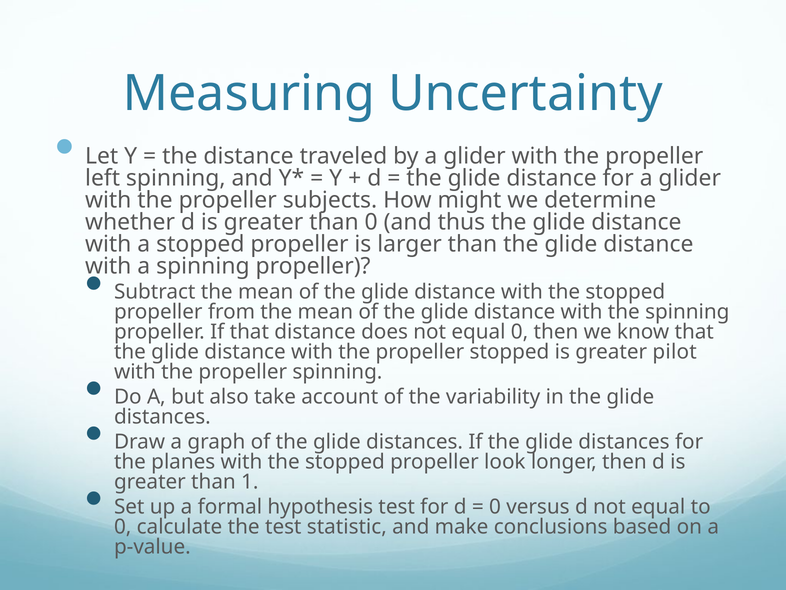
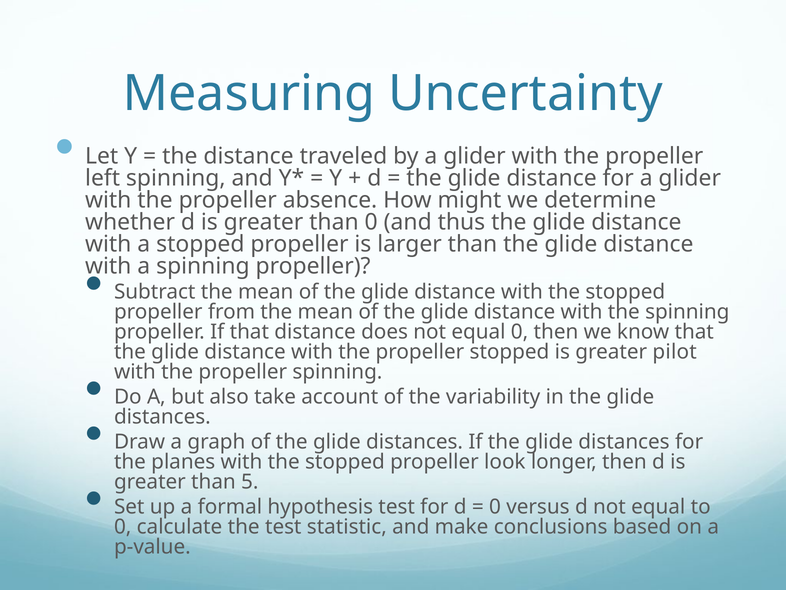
subjects: subjects -> absence
1: 1 -> 5
